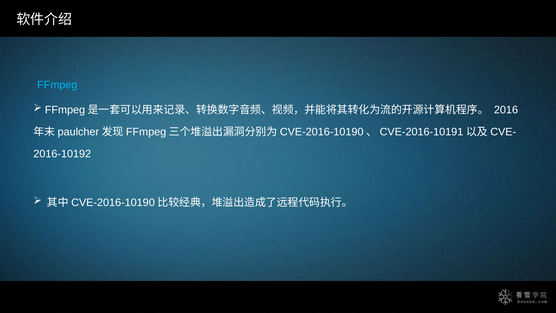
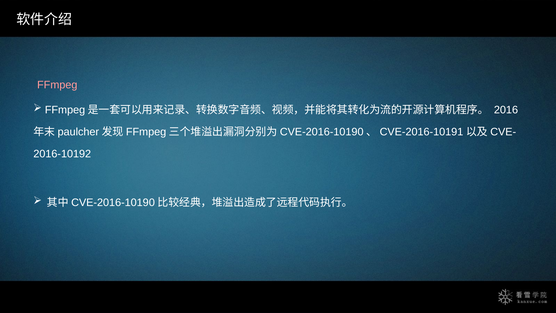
FFmpeg colour: light blue -> pink
